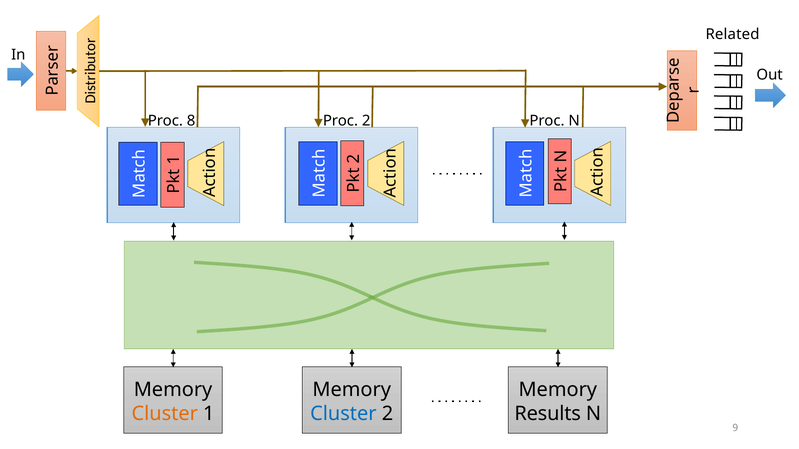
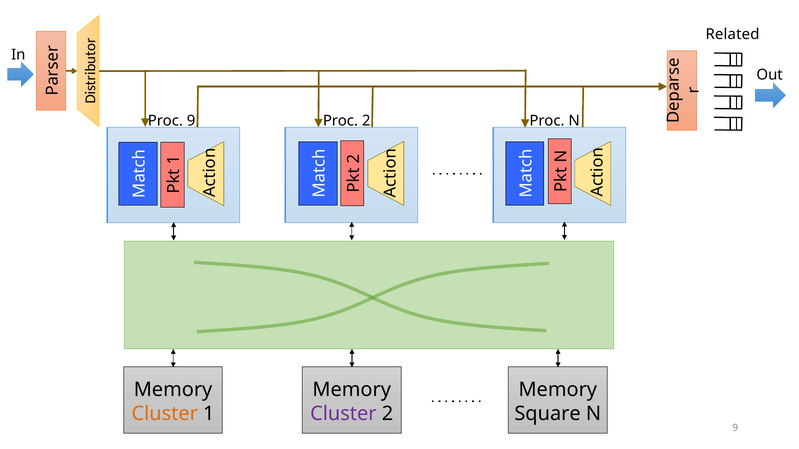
Proc 8: 8 -> 9
Cluster at (343, 414) colour: blue -> purple
Results: Results -> Square
